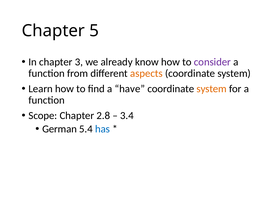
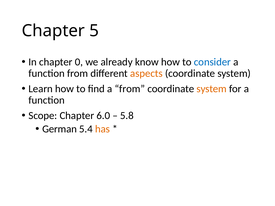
3: 3 -> 0
consider colour: purple -> blue
a have: have -> from
2.8: 2.8 -> 6.0
3.4: 3.4 -> 5.8
has colour: blue -> orange
